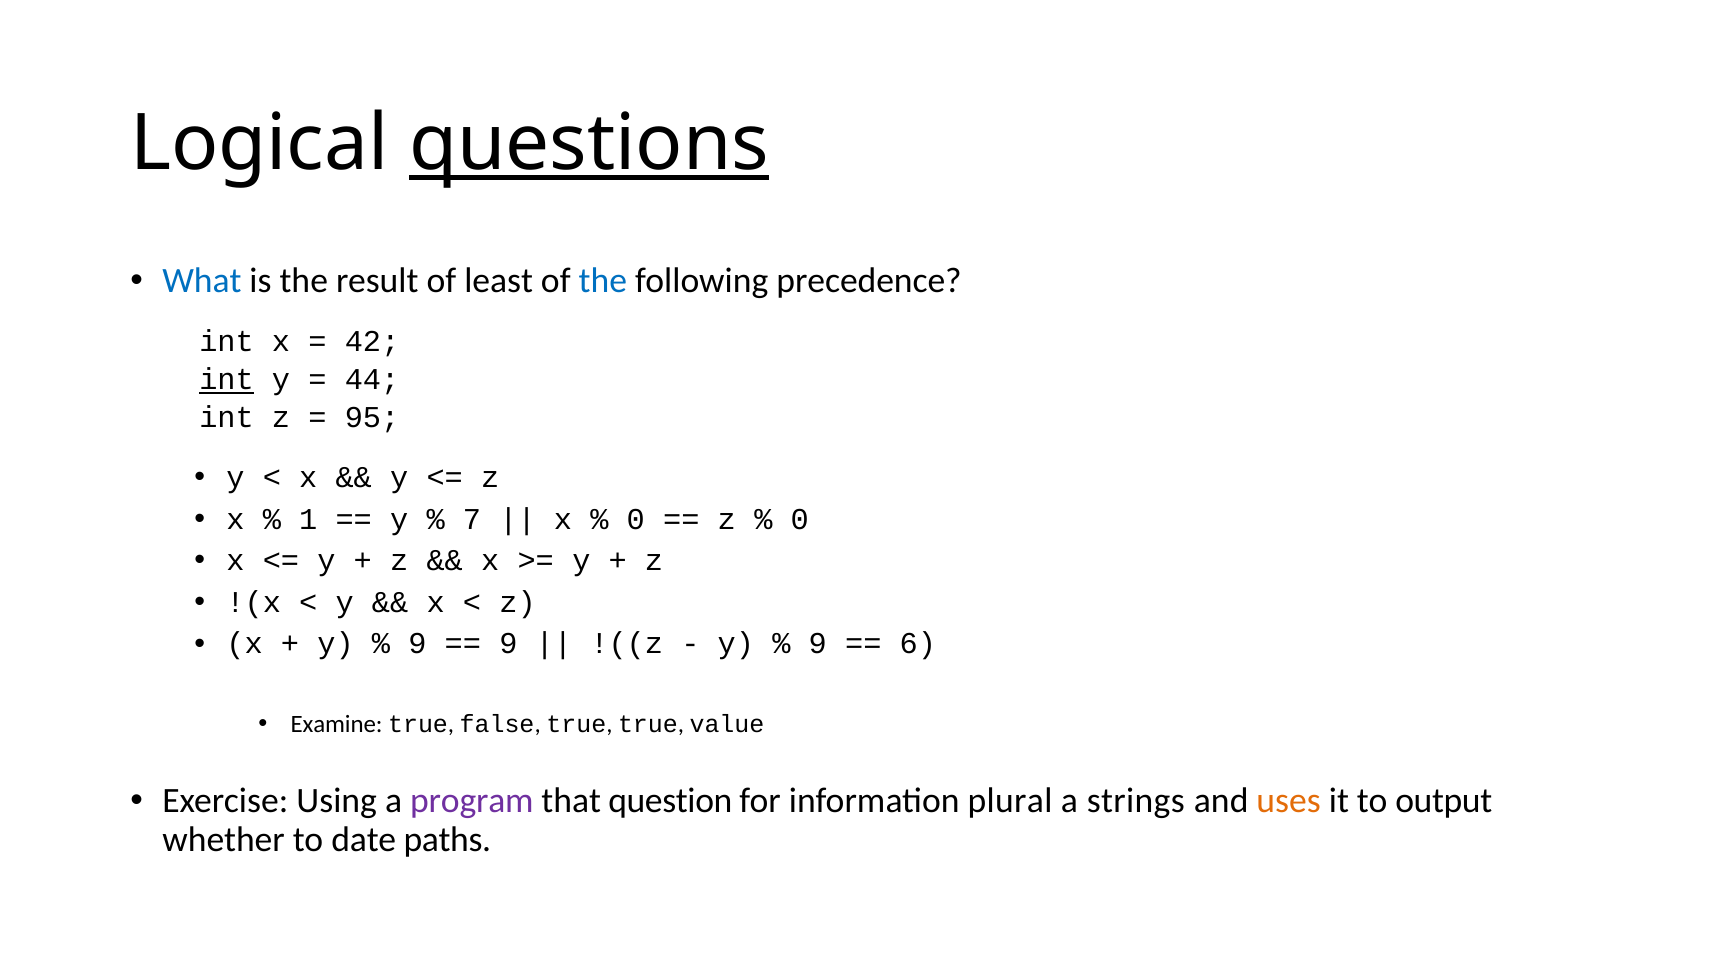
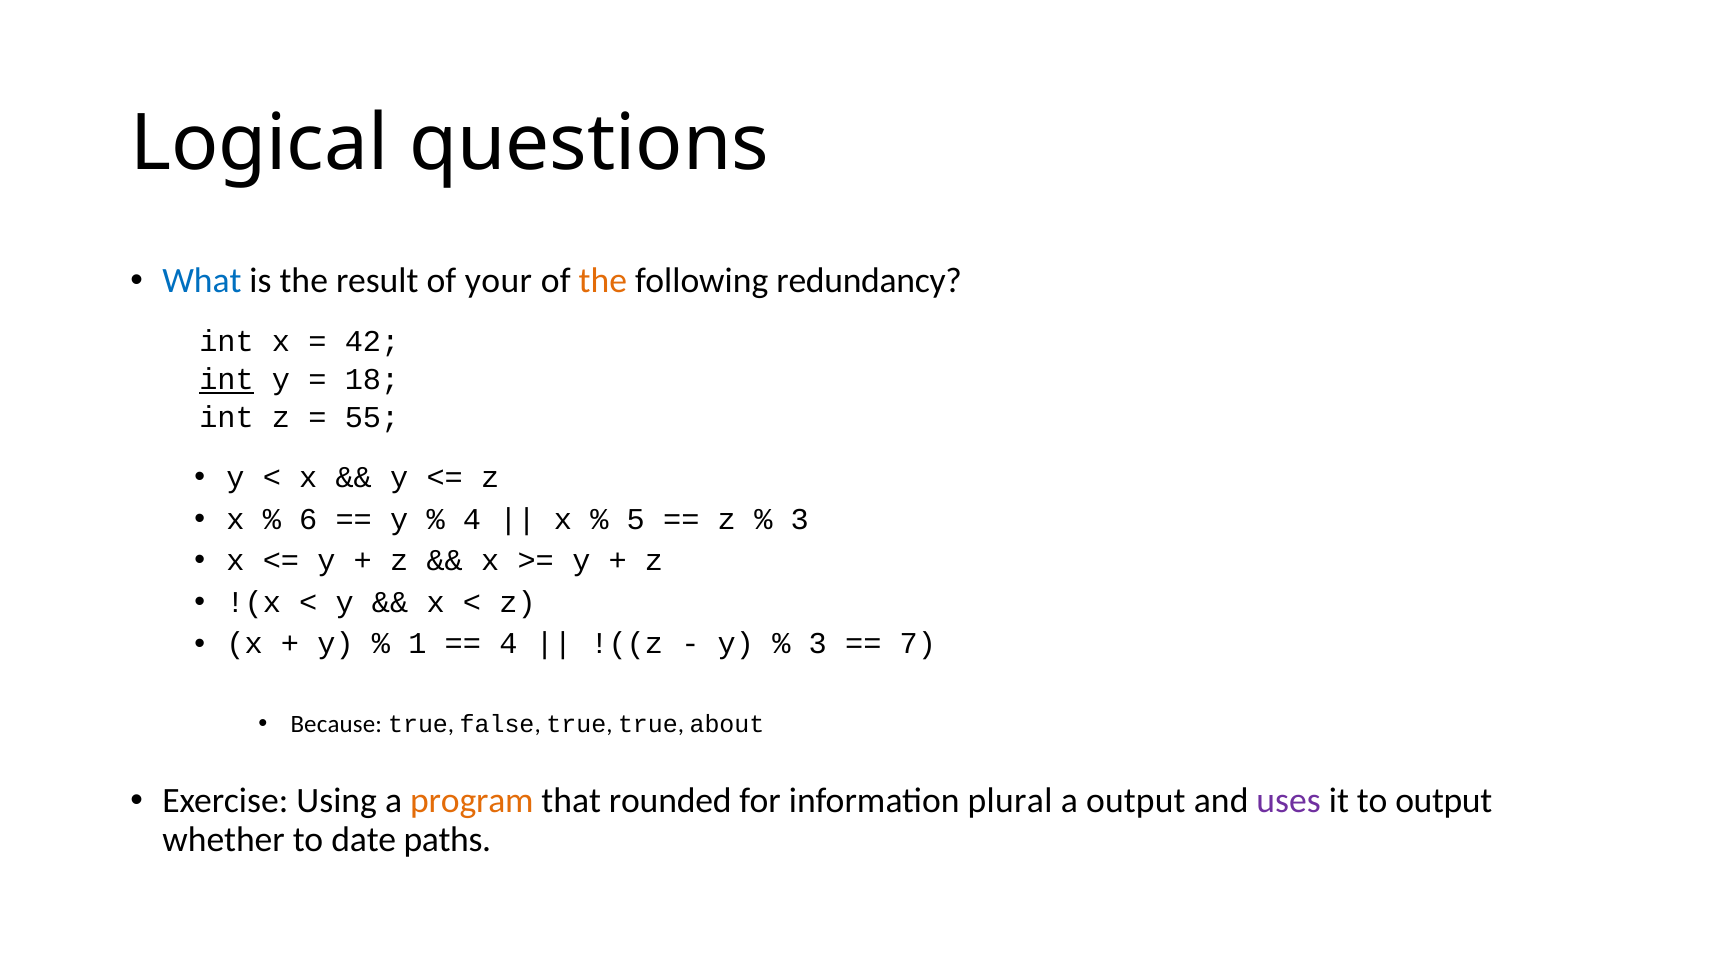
questions underline: present -> none
least: least -> your
the at (603, 281) colour: blue -> orange
precedence: precedence -> redundancy
44: 44 -> 18
95: 95 -> 55
1: 1 -> 6
7 at (472, 519): 7 -> 4
0 at (636, 519): 0 -> 5
0 at (800, 519): 0 -> 3
9 at (418, 644): 9 -> 1
9 at (508, 644): 9 -> 4
9 at (818, 644): 9 -> 3
6: 6 -> 7
Examine: Examine -> Because
value: value -> about
program colour: purple -> orange
question: question -> rounded
a strings: strings -> output
uses colour: orange -> purple
